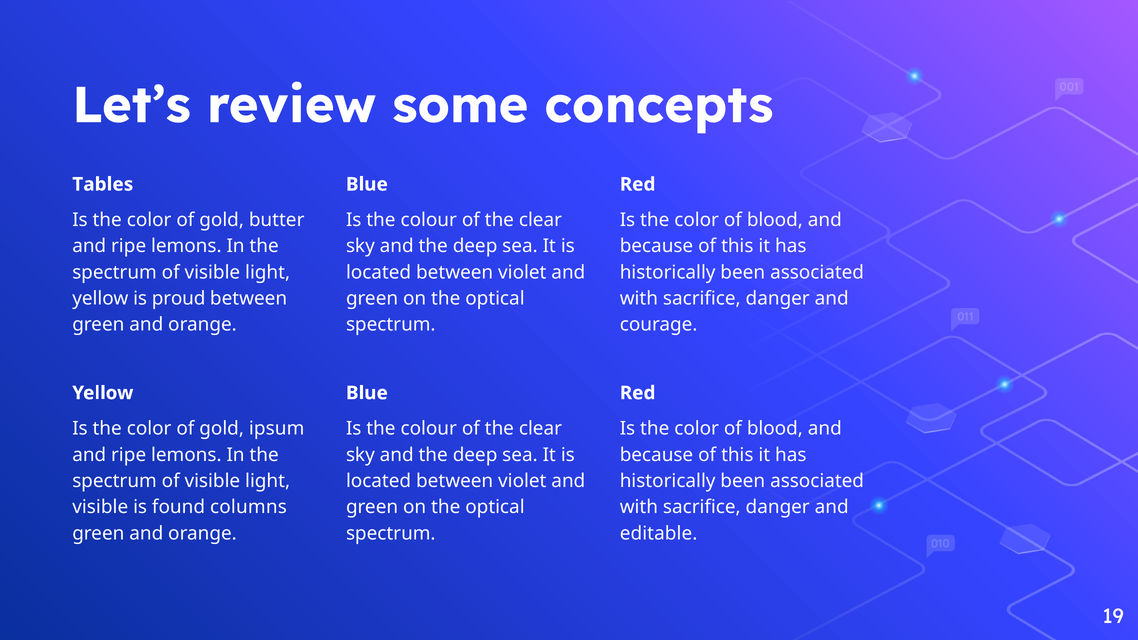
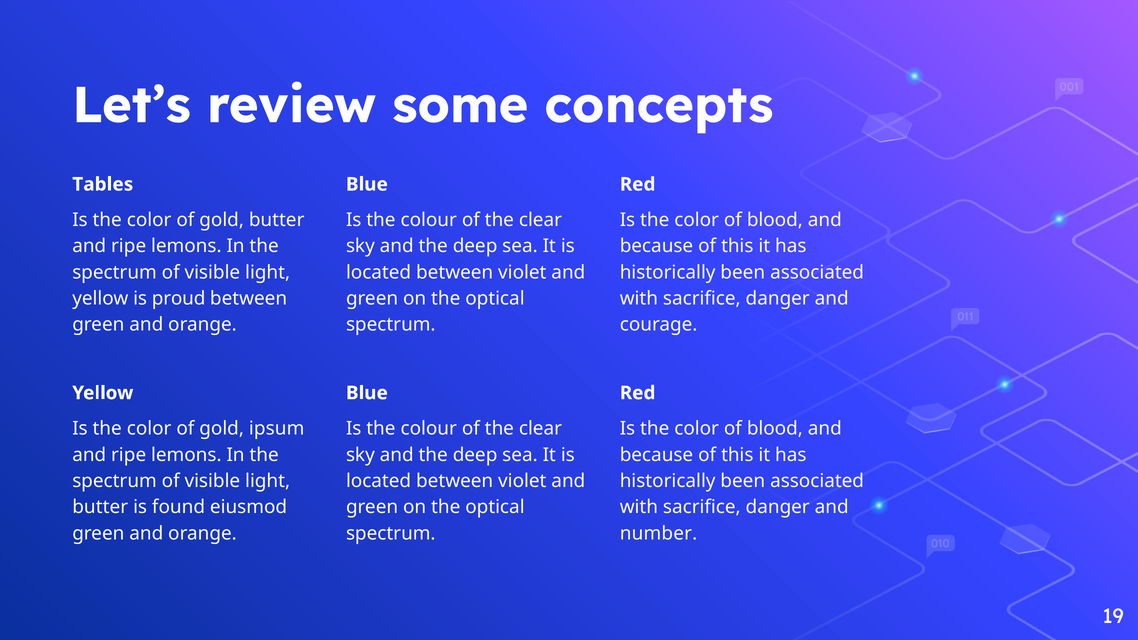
visible at (100, 507): visible -> butter
columns: columns -> eiusmod
editable: editable -> number
